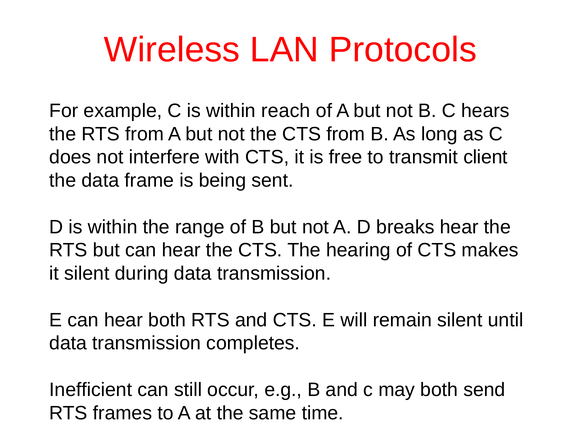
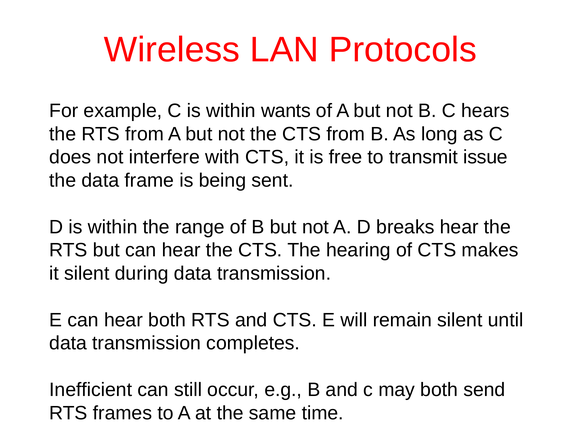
reach: reach -> wants
client: client -> issue
